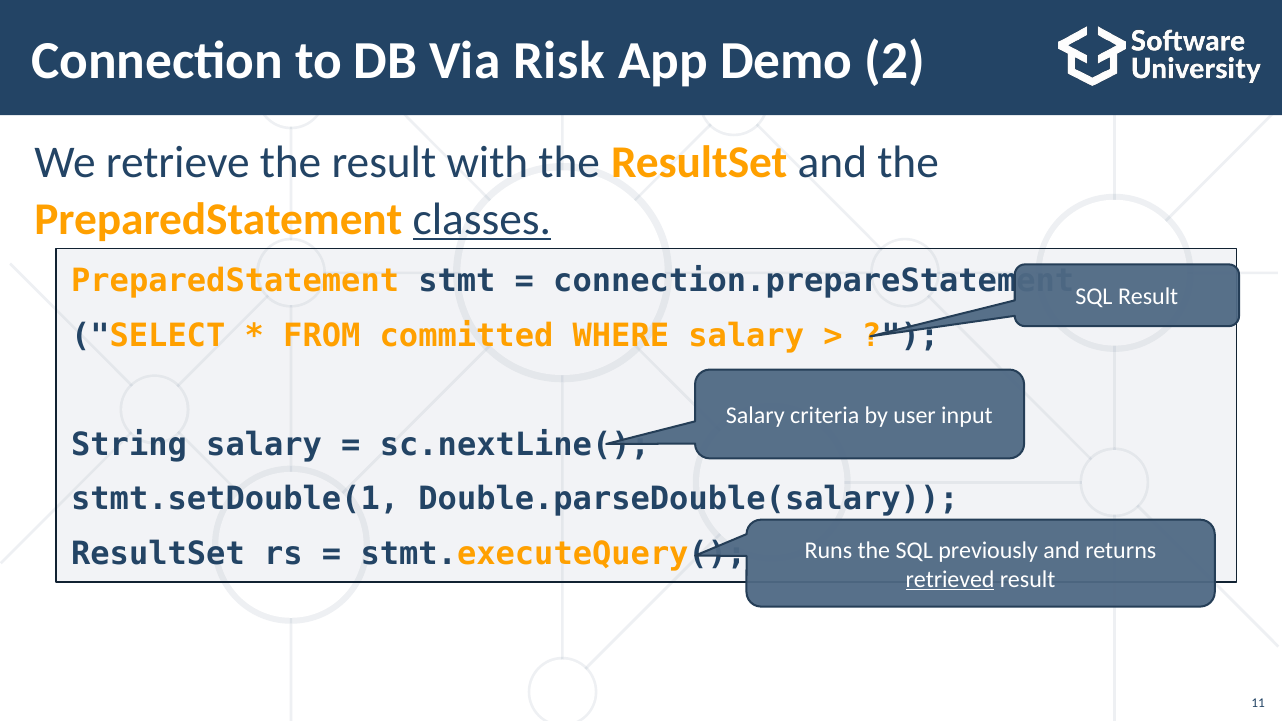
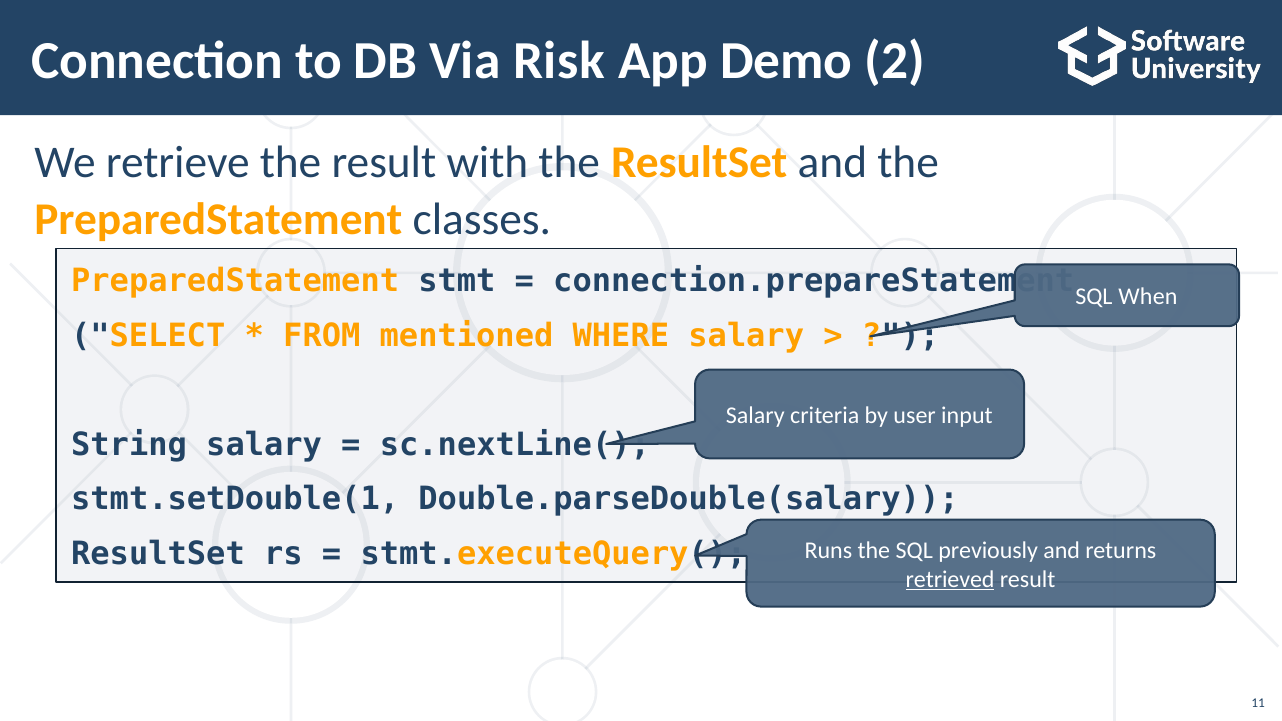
classes underline: present -> none
SQL Result: Result -> When
committed: committed -> mentioned
